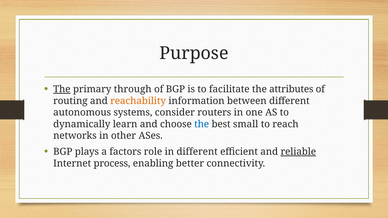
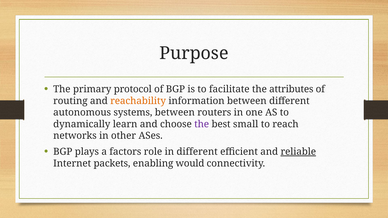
The at (62, 89) underline: present -> none
through: through -> protocol
systems consider: consider -> between
the at (202, 124) colour: blue -> purple
process: process -> packets
better: better -> would
